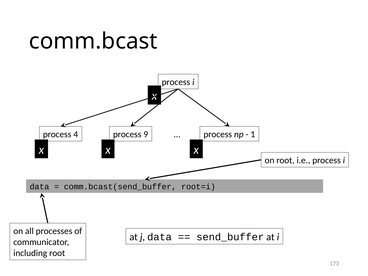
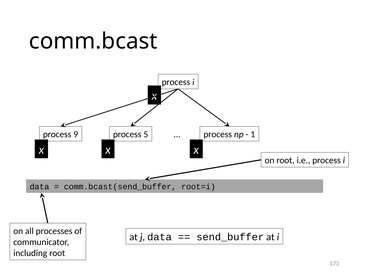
4: 4 -> 9
9: 9 -> 5
